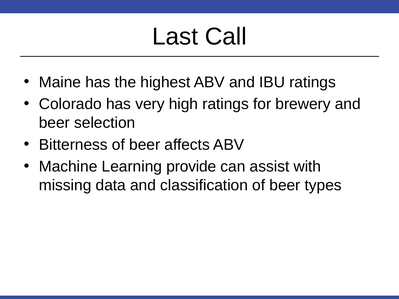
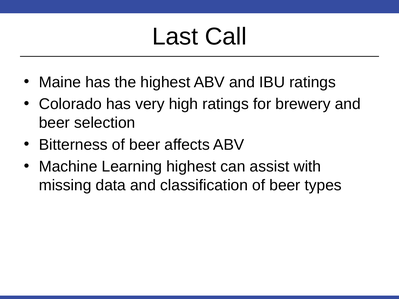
Learning provide: provide -> highest
